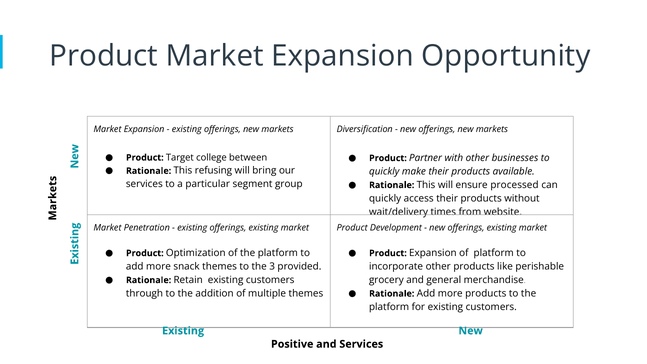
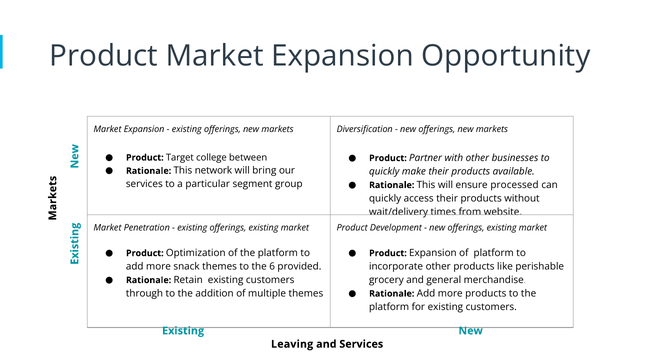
refusing: refusing -> network
3: 3 -> 6
Positive: Positive -> Leaving
